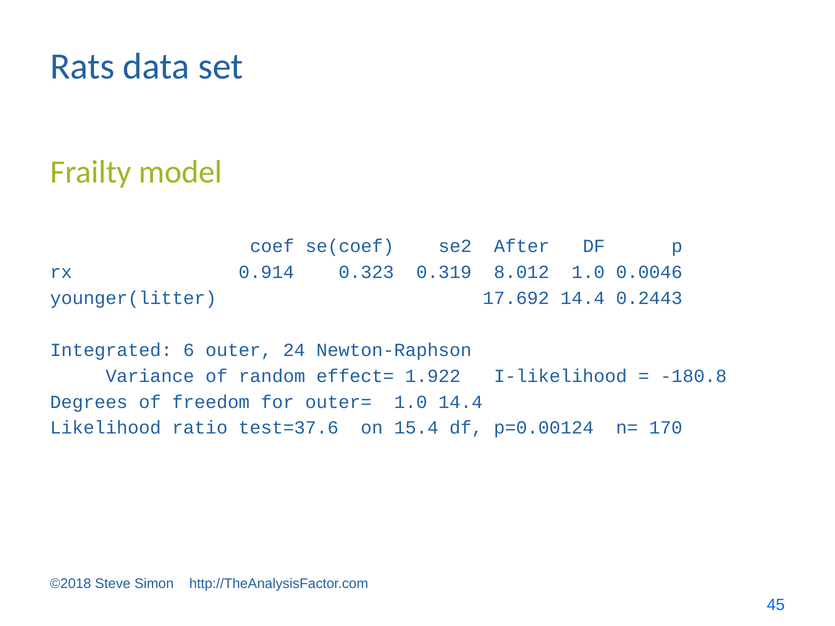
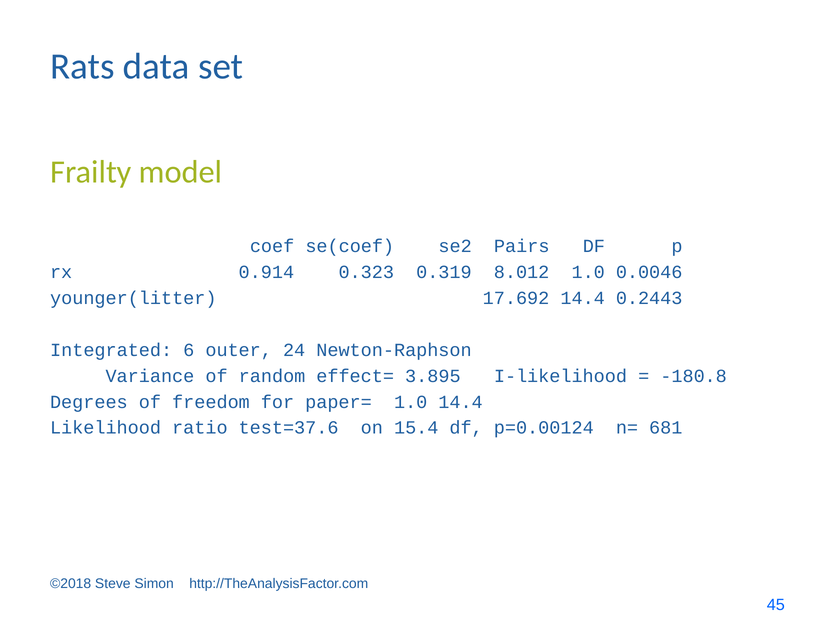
After: After -> Pairs
1.922: 1.922 -> 3.895
outer=: outer= -> paper=
170: 170 -> 681
